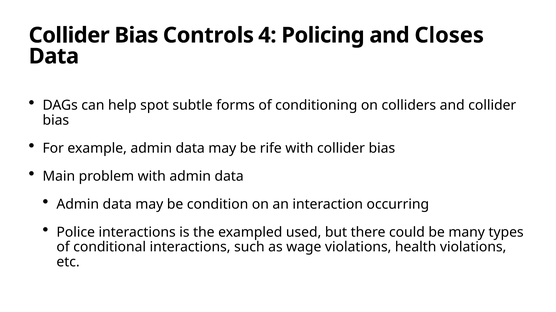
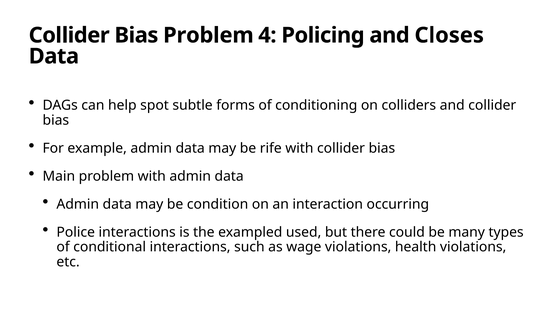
Bias Controls: Controls -> Problem
